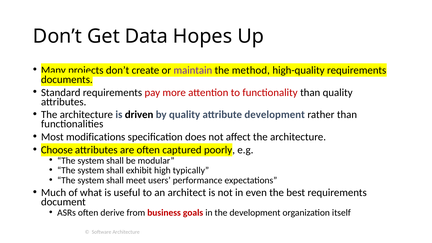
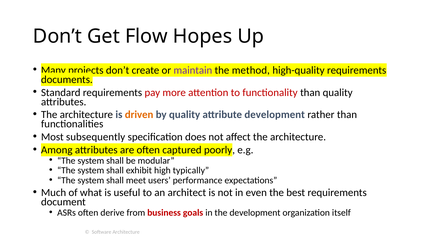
Data: Data -> Flow
driven colour: black -> orange
modifications: modifications -> subsequently
Choose: Choose -> Among
